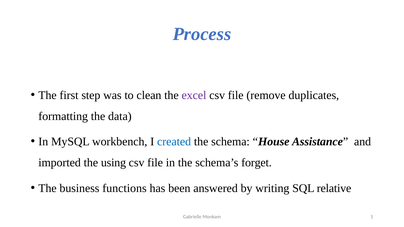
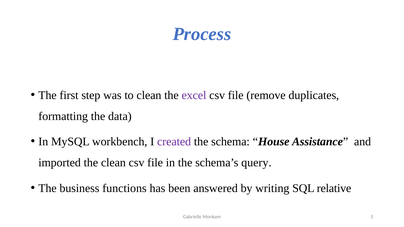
created colour: blue -> purple
the using: using -> clean
forget: forget -> query
